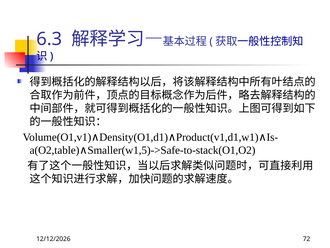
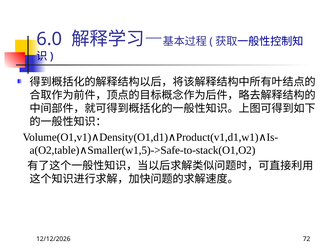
6.3: 6.3 -> 6.0
